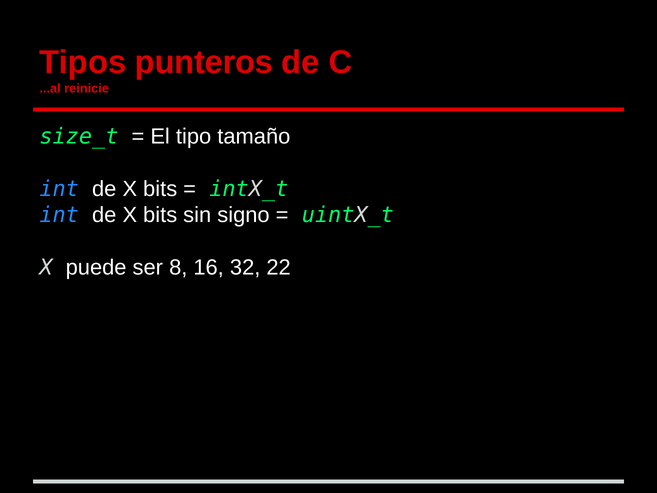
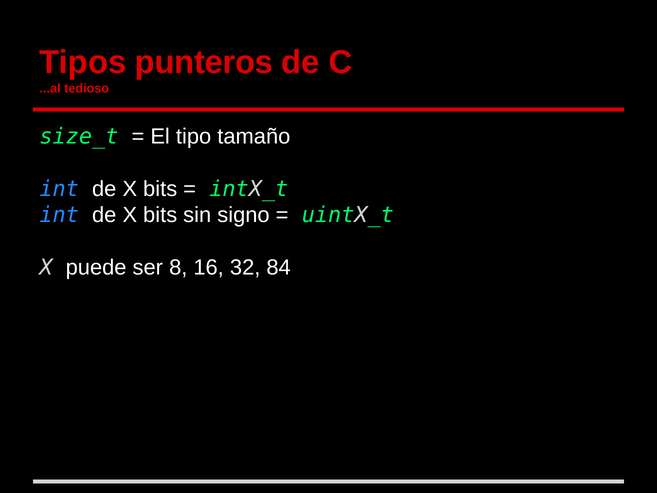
reinicie: reinicie -> tedioso
22: 22 -> 84
